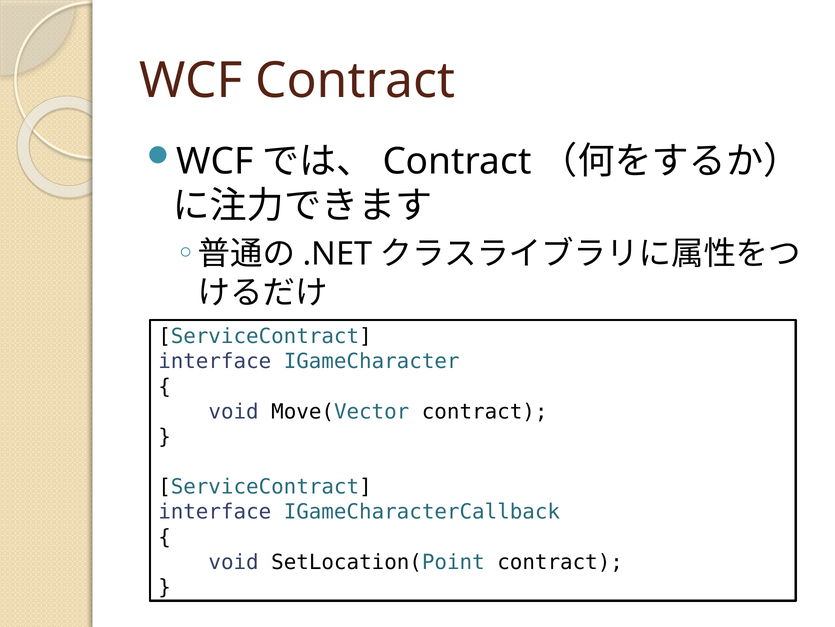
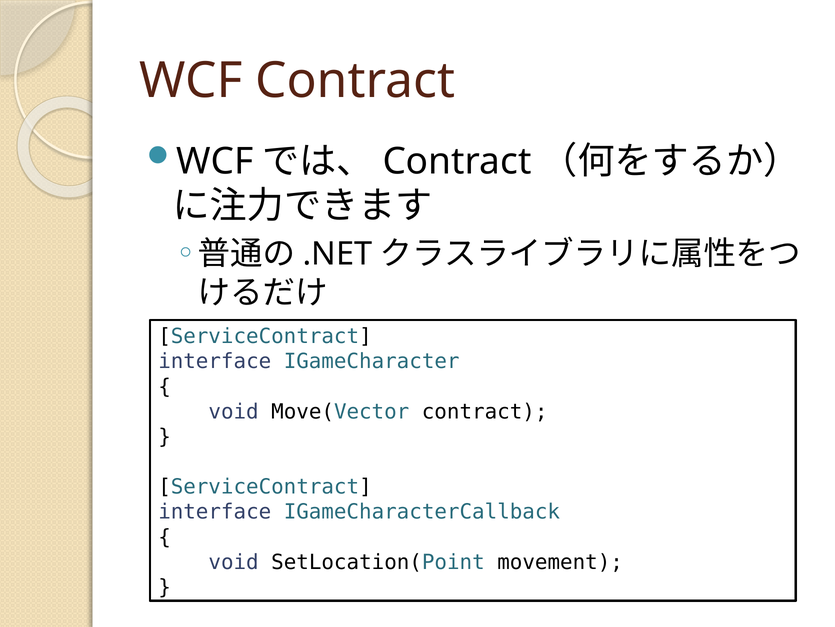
SetLocation(Point contract: contract -> movement
